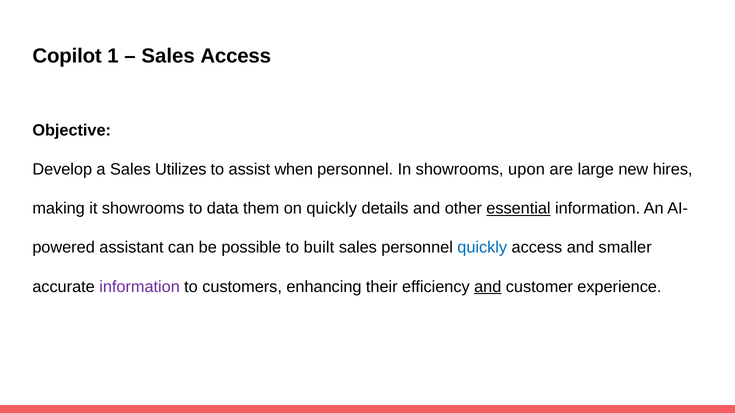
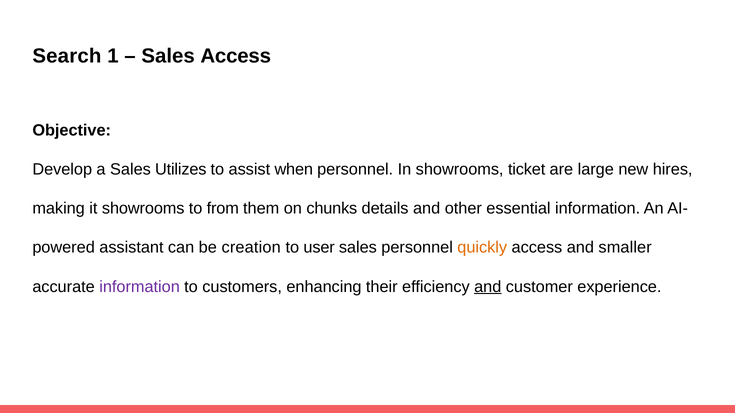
Copilot: Copilot -> Search
upon: upon -> ticket
data: data -> from
on quickly: quickly -> chunks
essential underline: present -> none
possible: possible -> creation
built: built -> user
quickly at (482, 248) colour: blue -> orange
